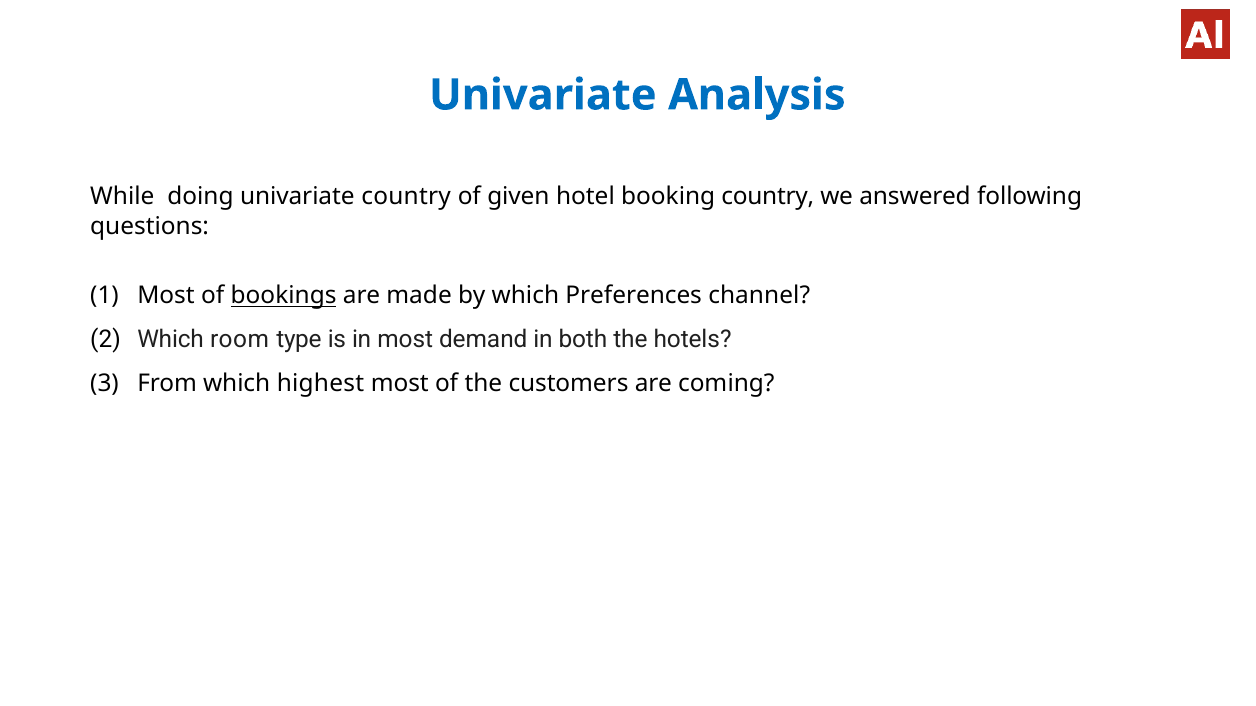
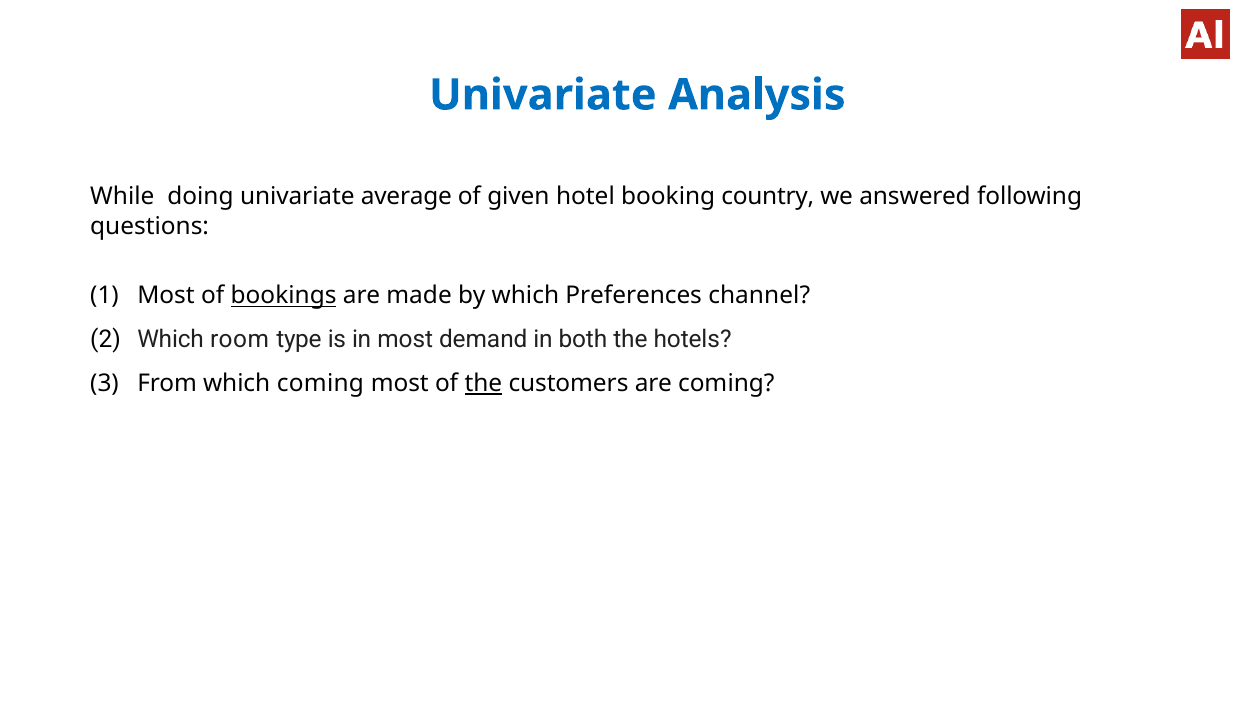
univariate country: country -> average
which highest: highest -> coming
the at (483, 384) underline: none -> present
